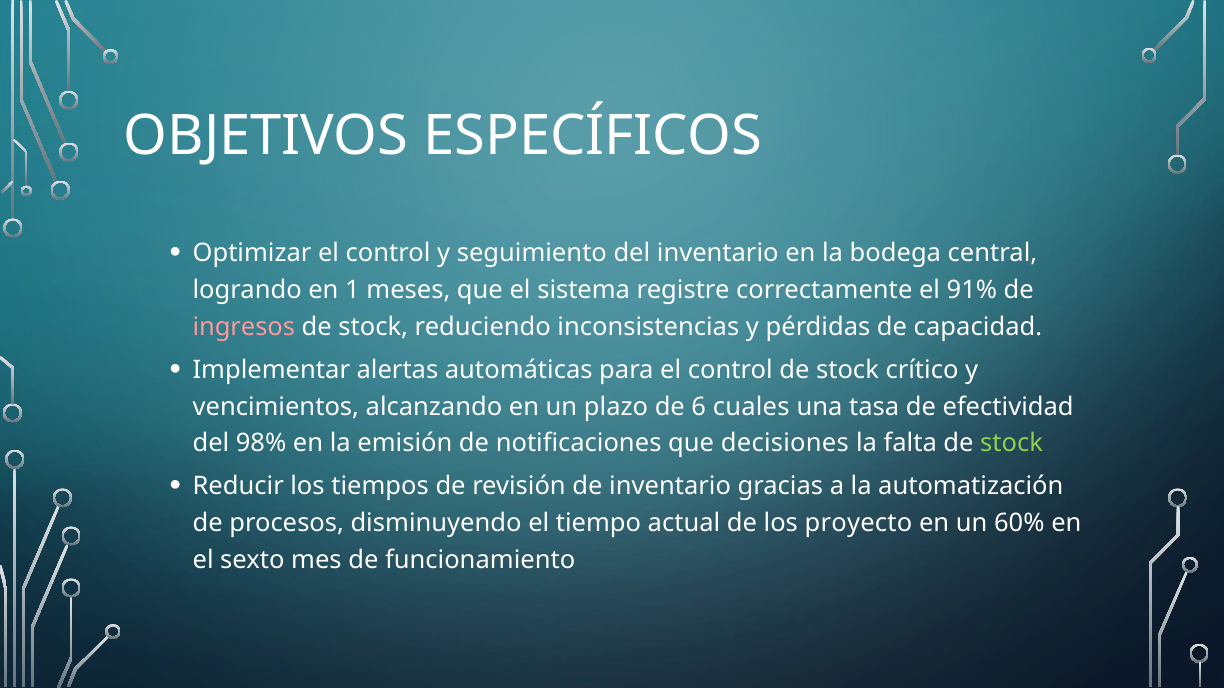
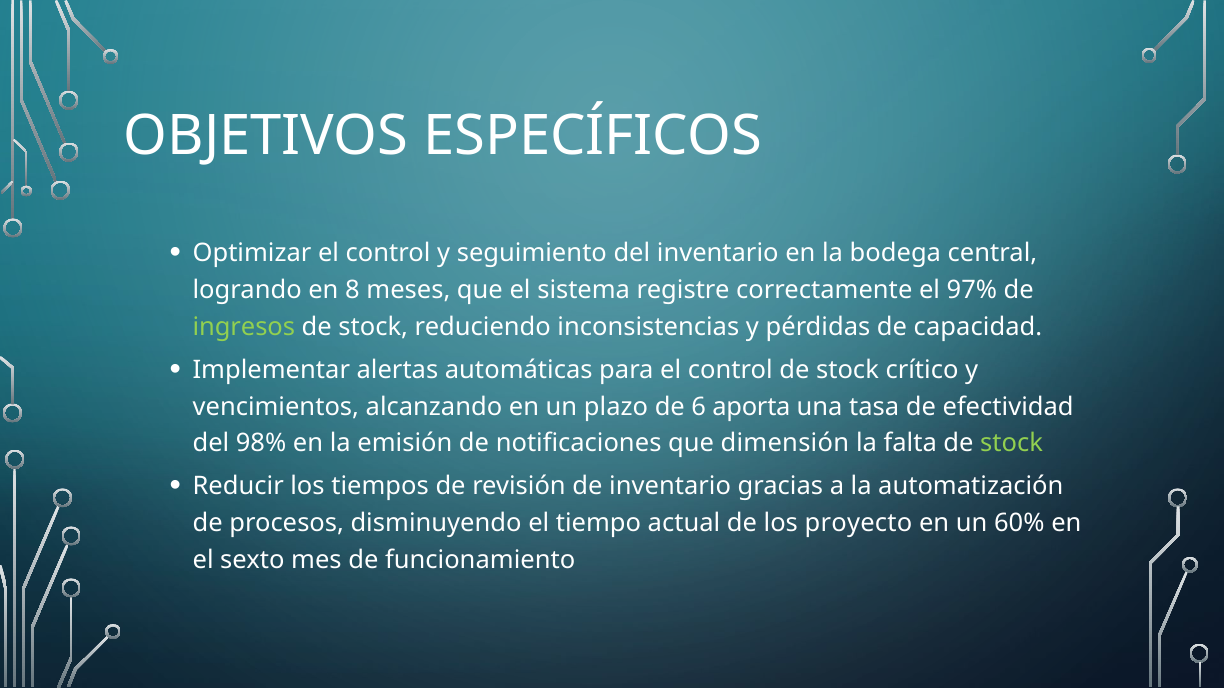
1: 1 -> 8
91%: 91% -> 97%
ingresos colour: pink -> light green
cuales: cuales -> aporta
decisiones: decisiones -> dimensión
